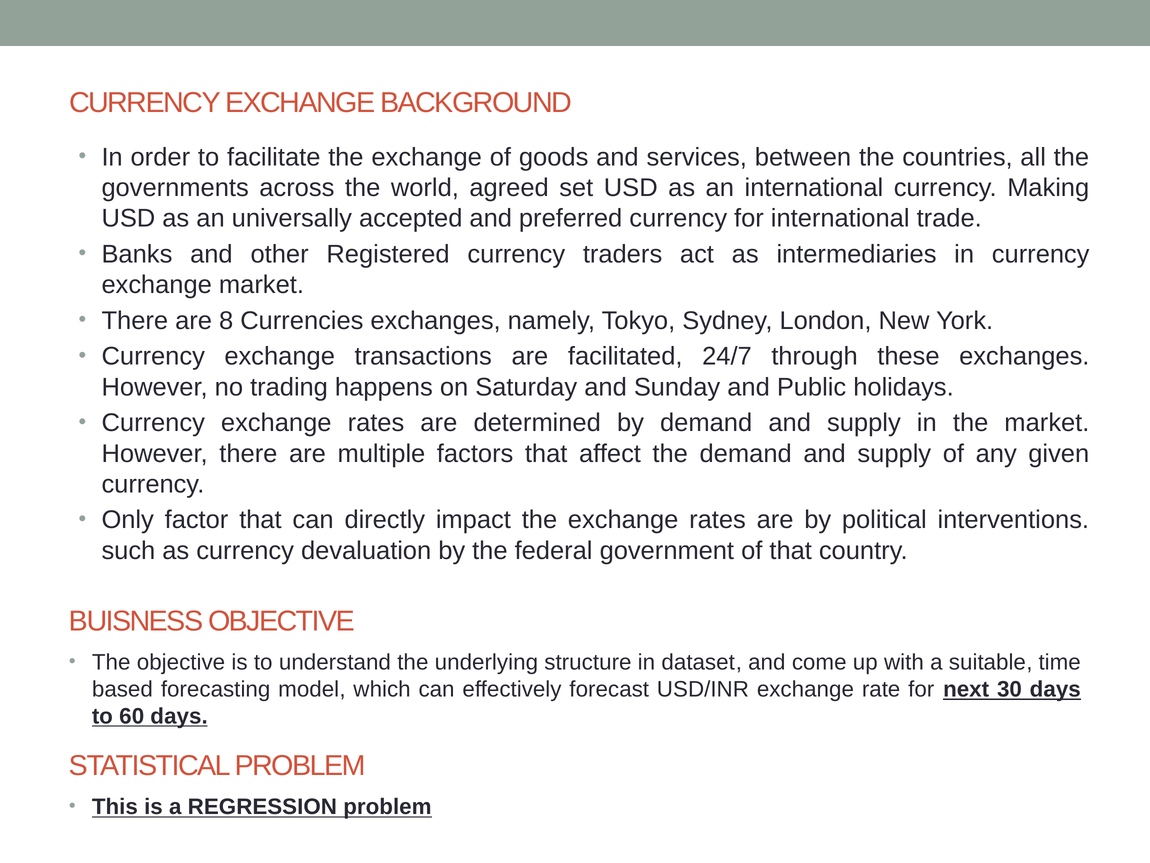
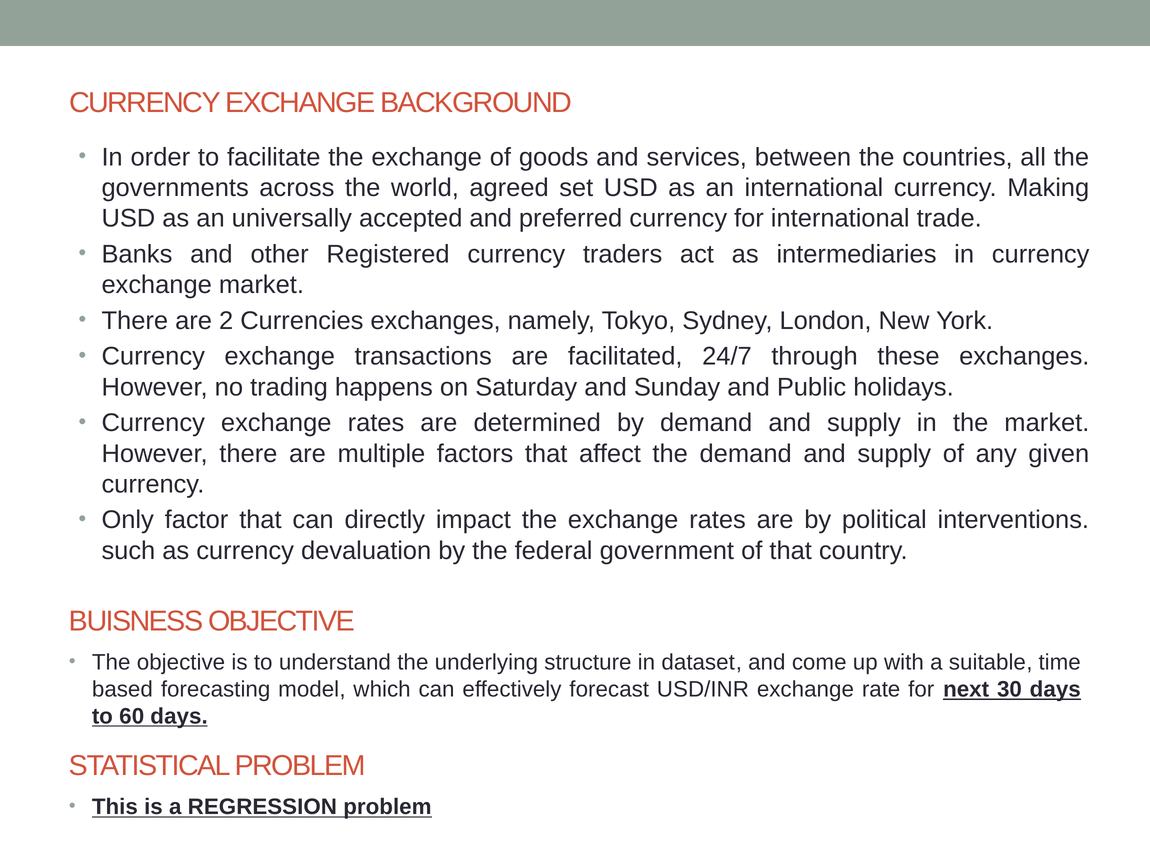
8: 8 -> 2
